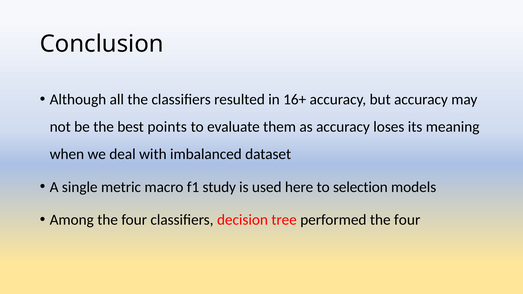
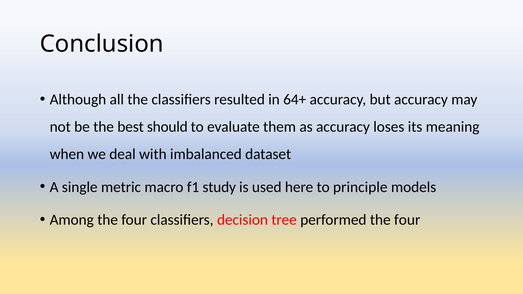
16+: 16+ -> 64+
points: points -> should
selection: selection -> principle
